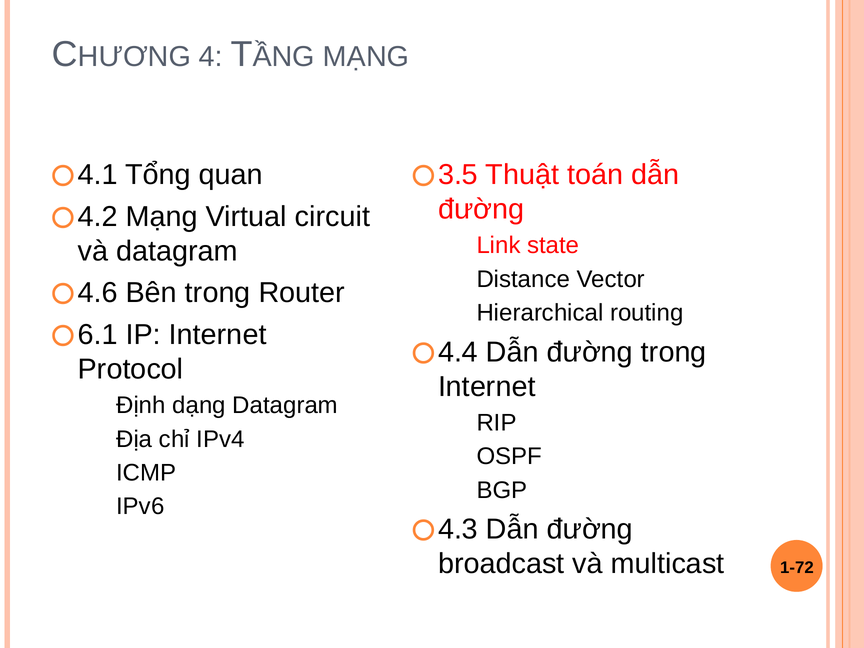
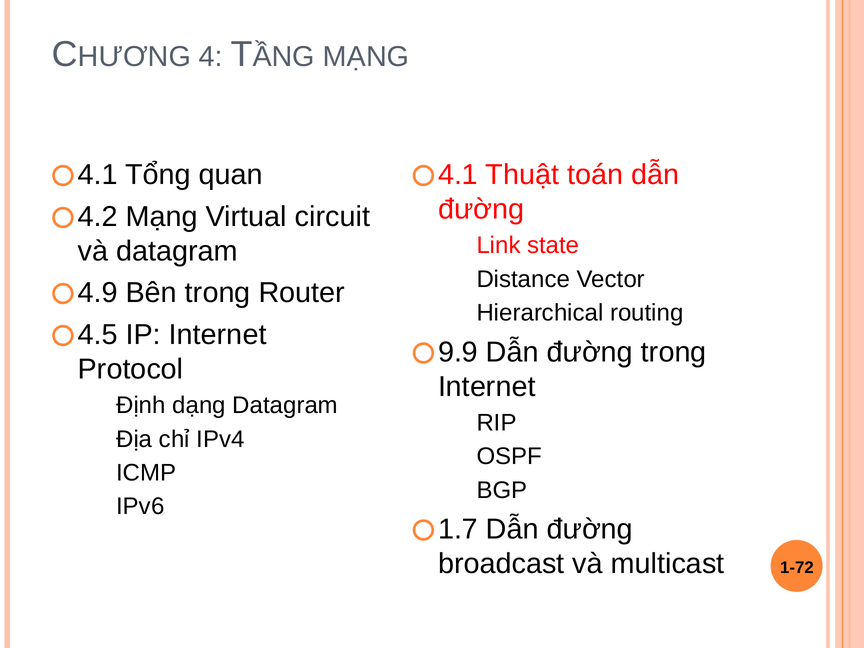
3.5 at (458, 175): 3.5 -> 4.1
4.6: 4.6 -> 4.9
6.1: 6.1 -> 4.5
4.4: 4.4 -> 9.9
4.3: 4.3 -> 1.7
